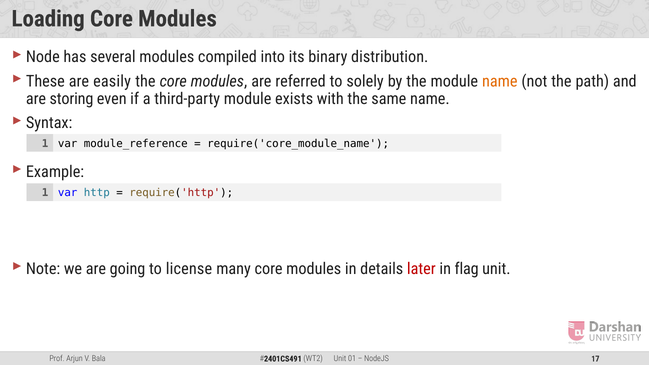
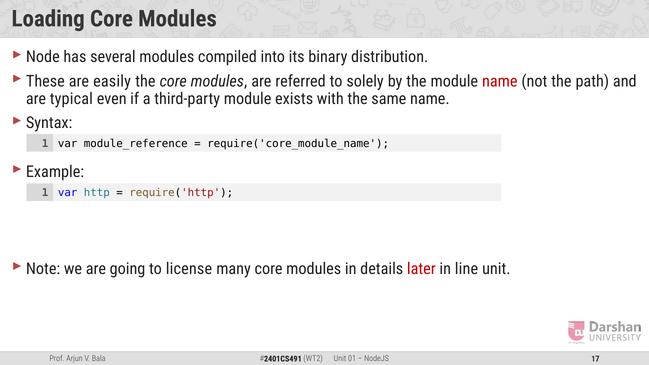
name at (500, 81) colour: orange -> red
storing: storing -> typical
flag: flag -> line
